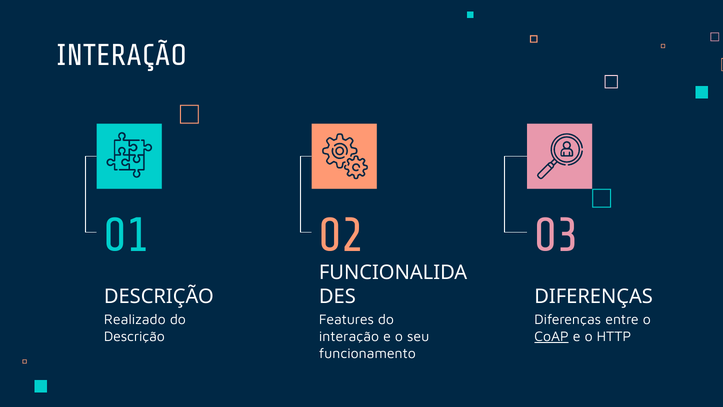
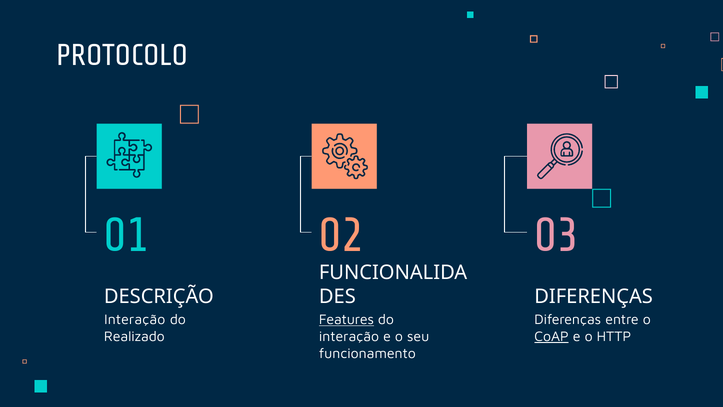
INTERAÇÃO at (122, 55): INTERAÇÃO -> PROTOCOLO
Realizado at (135, 319): Realizado -> Interação
Features underline: none -> present
Descrição at (134, 336): Descrição -> Realizado
